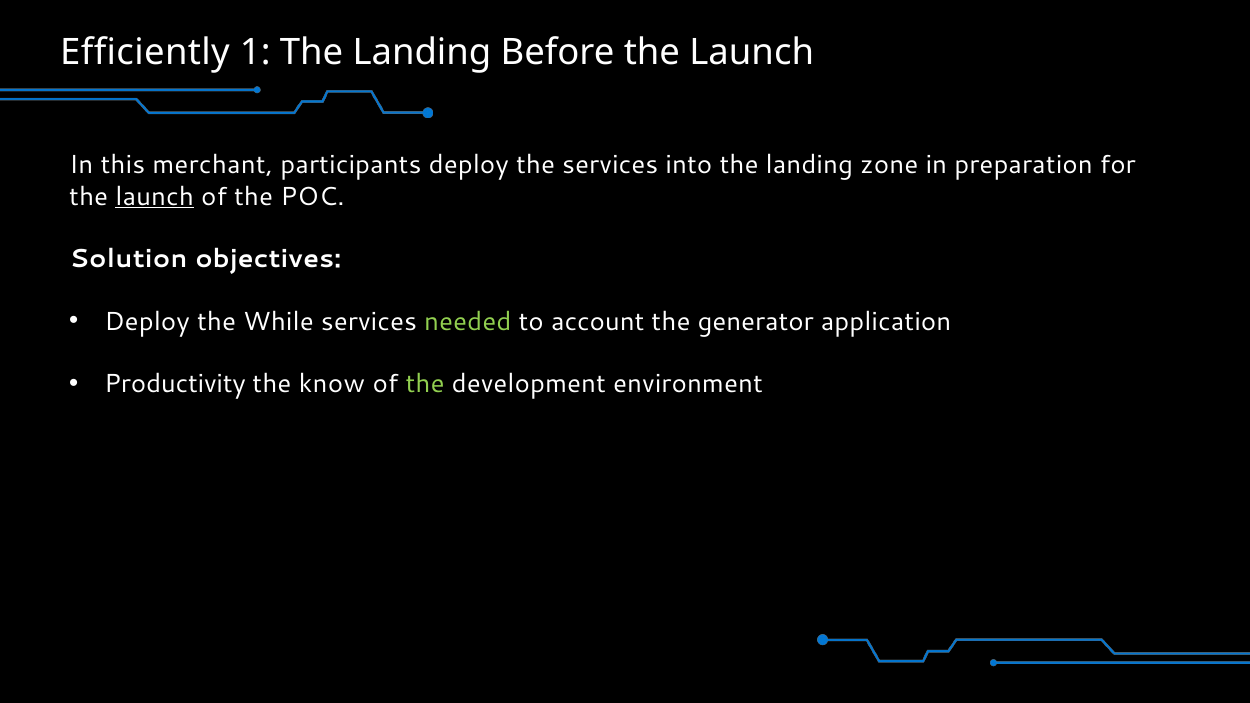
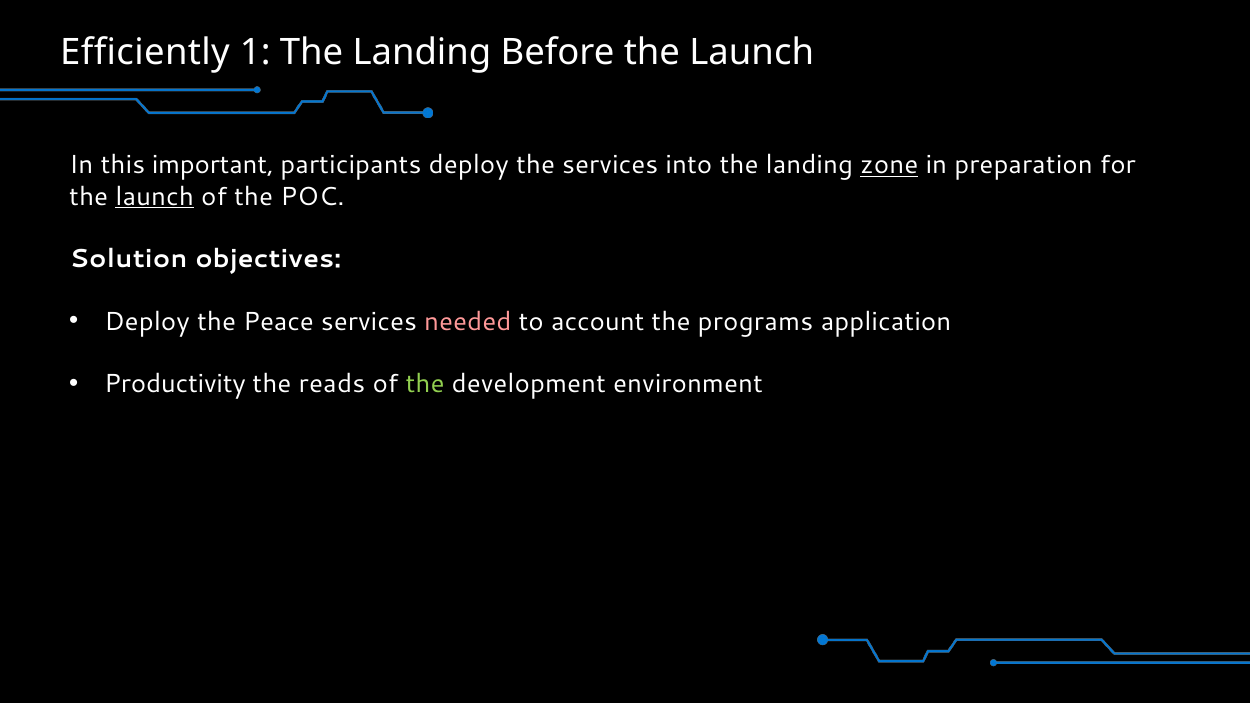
merchant: merchant -> important
zone underline: none -> present
While: While -> Peace
needed colour: light green -> pink
generator: generator -> programs
know: know -> reads
